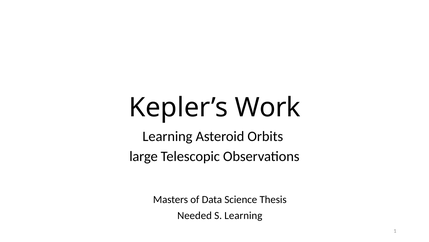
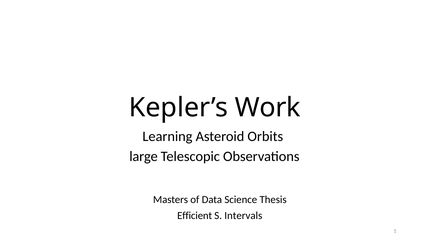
Needed: Needed -> Efficient
S Learning: Learning -> Intervals
